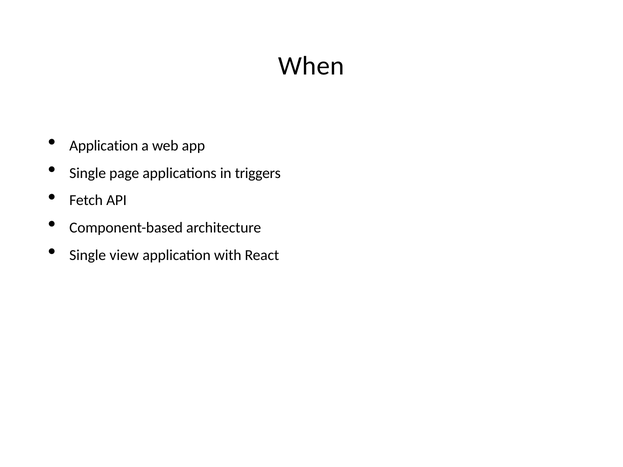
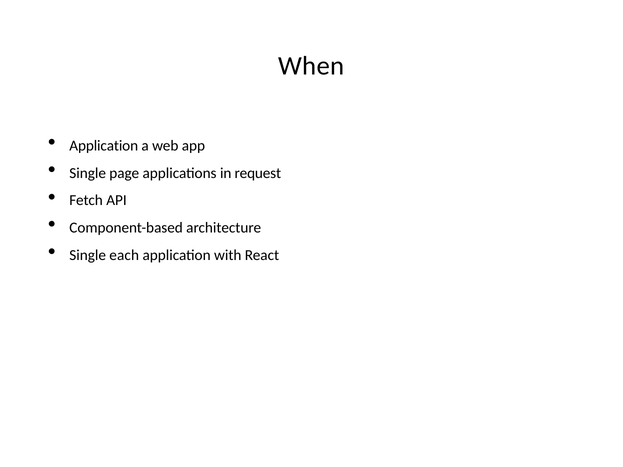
triggers: triggers -> request
view: view -> each
